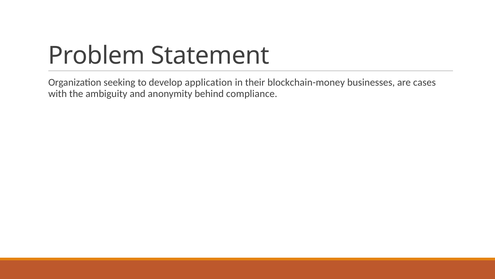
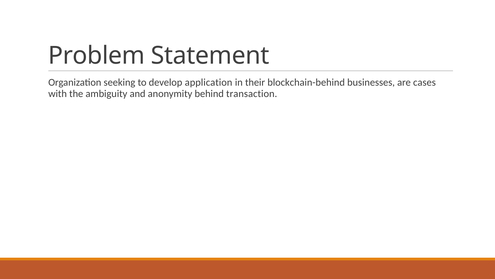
blockchain-money: blockchain-money -> blockchain-behind
compliance: compliance -> transaction
